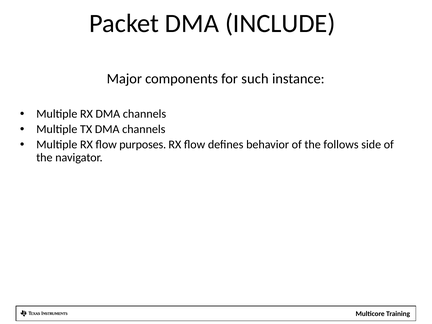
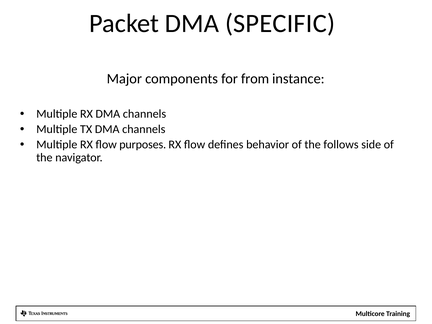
INCLUDE: INCLUDE -> SPECIFIC
such: such -> from
